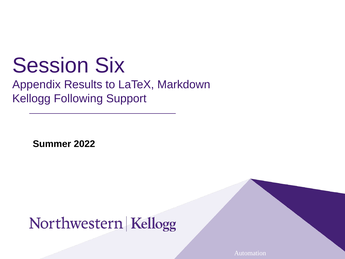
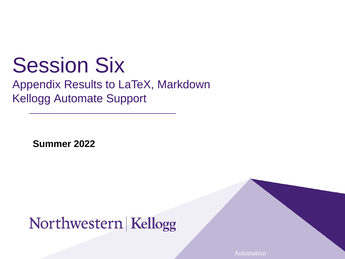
Following: Following -> Automate
